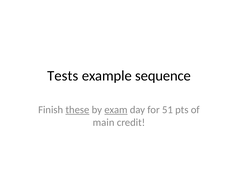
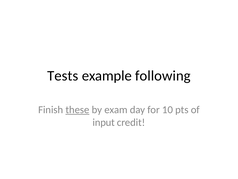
sequence: sequence -> following
exam underline: present -> none
51: 51 -> 10
main: main -> input
